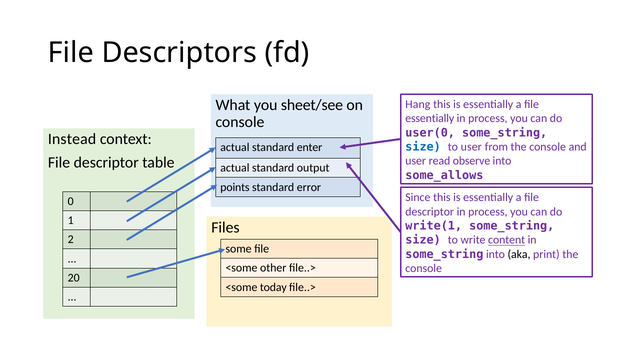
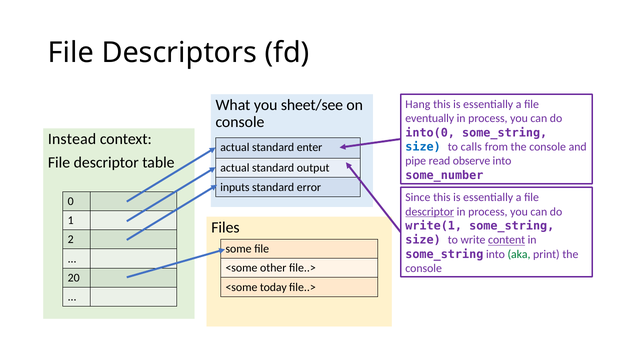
essentially at (430, 119): essentially -> eventually
user(0: user(0 -> into(0
to user: user -> calls
user at (416, 161): user -> pipe
some_allows: some_allows -> some_number
points: points -> inputs
descriptor at (430, 212) underline: none -> present
aka colour: black -> green
